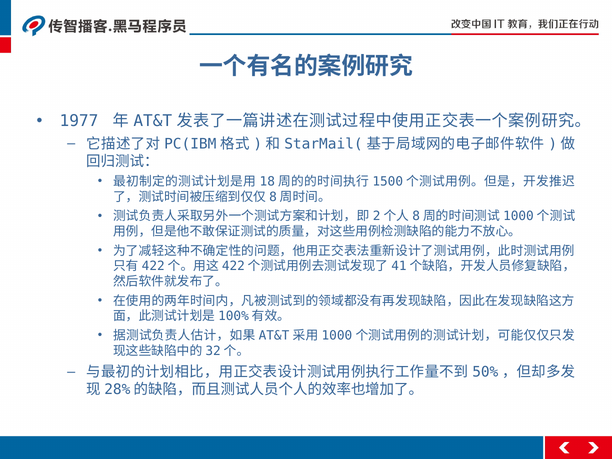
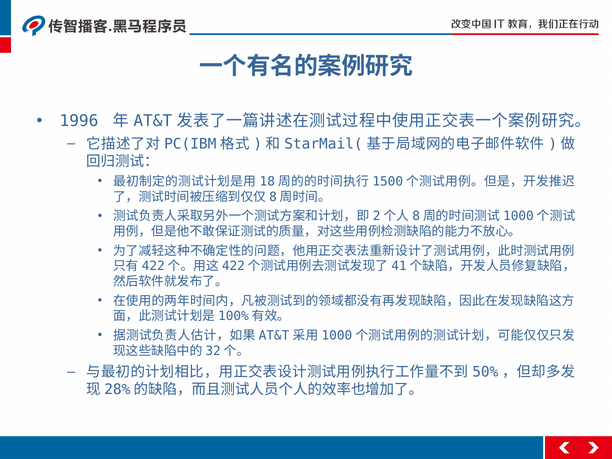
1977: 1977 -> 1996
